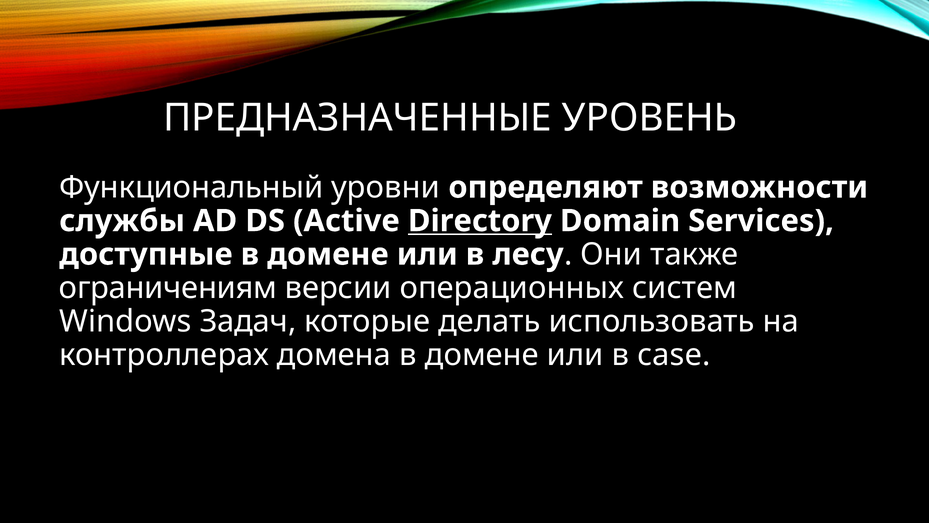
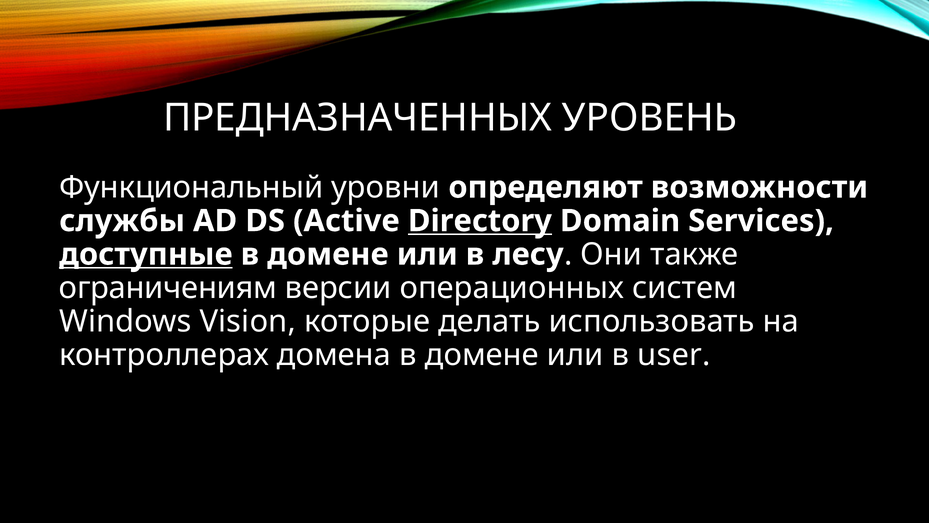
ПРЕДНАЗНАЧЕННЫЕ: ПРЕДНАЗНАЧЕННЫЕ -> ПРЕДНАЗНАЧЕННЫХ
доступные underline: none -> present
Задач: Задач -> Vision
case: case -> user
